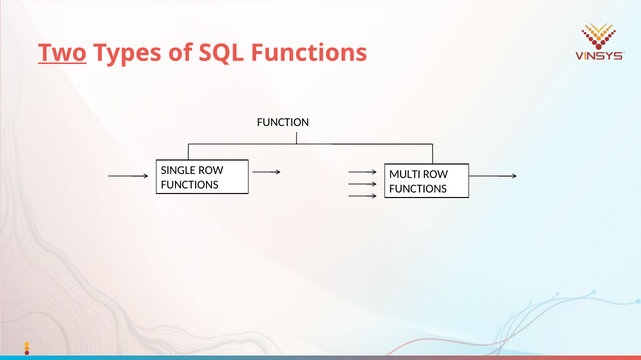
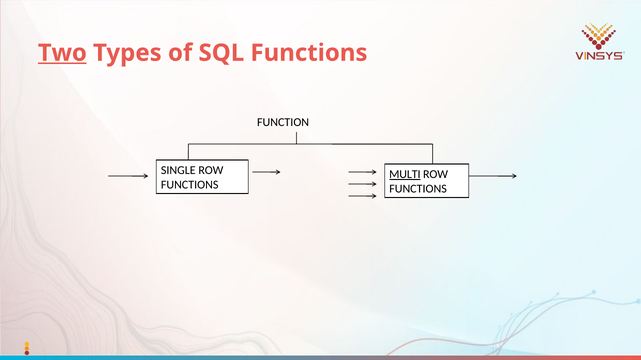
MULTI underline: none -> present
